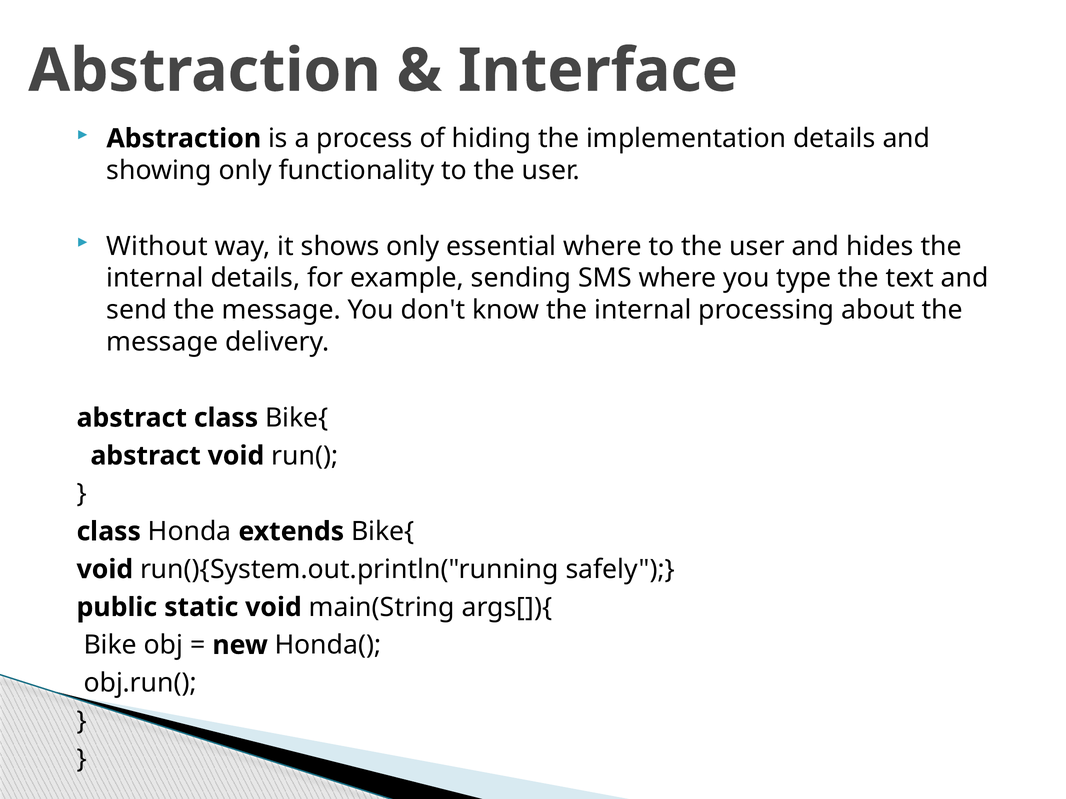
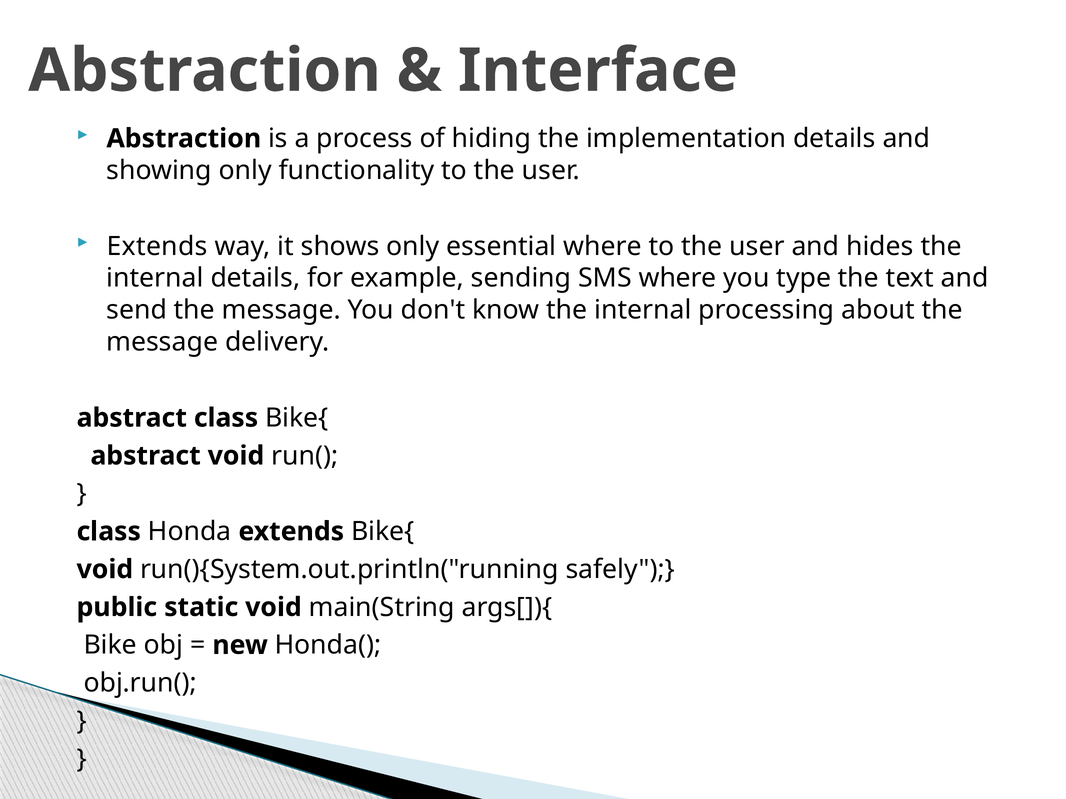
Without at (157, 246): Without -> Extends
